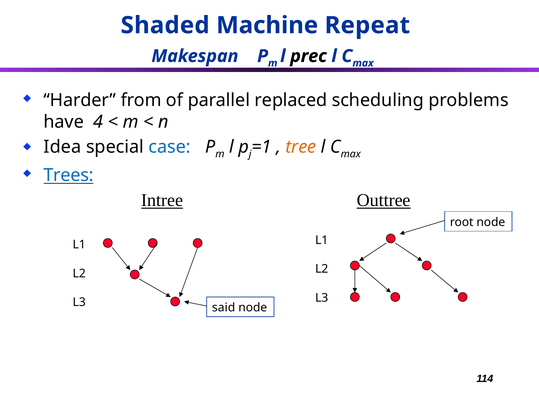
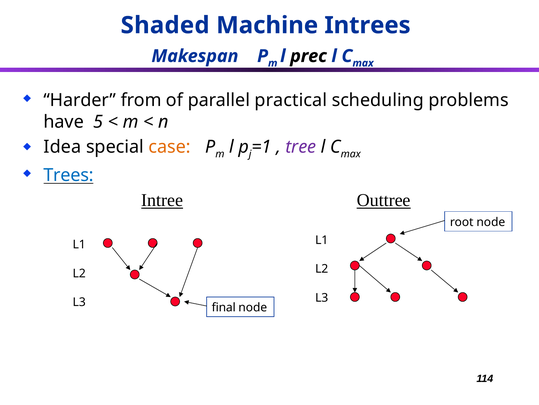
Repeat: Repeat -> Intrees
replaced: replaced -> practical
4: 4 -> 5
case colour: blue -> orange
tree colour: orange -> purple
said: said -> final
